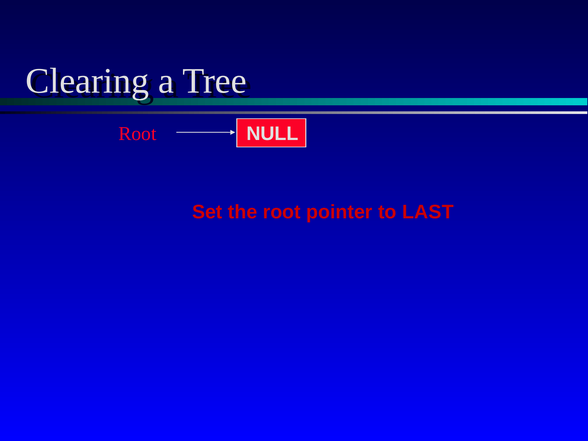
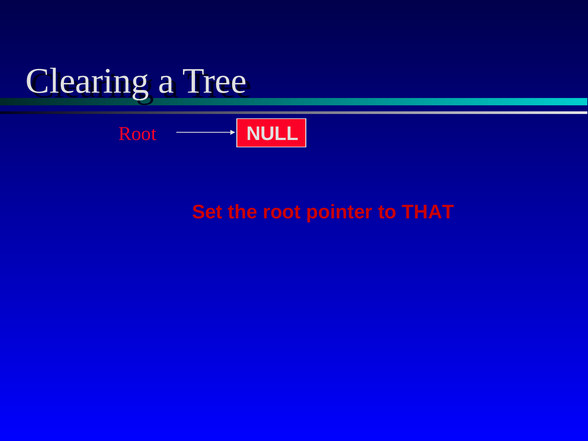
LAST: LAST -> THAT
